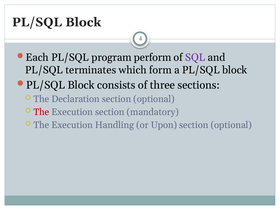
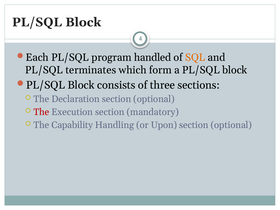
perform: perform -> handled
SQL colour: purple -> orange
Execution at (72, 125): Execution -> Capability
